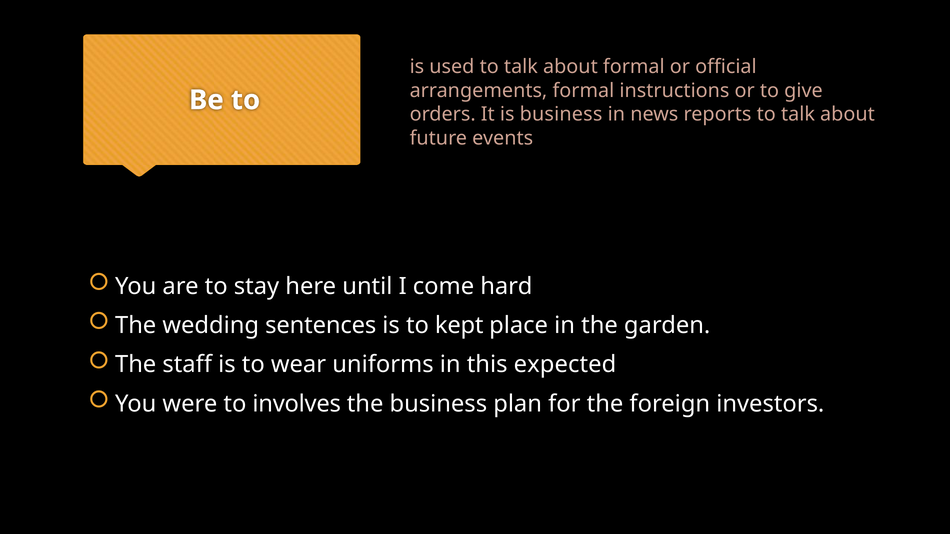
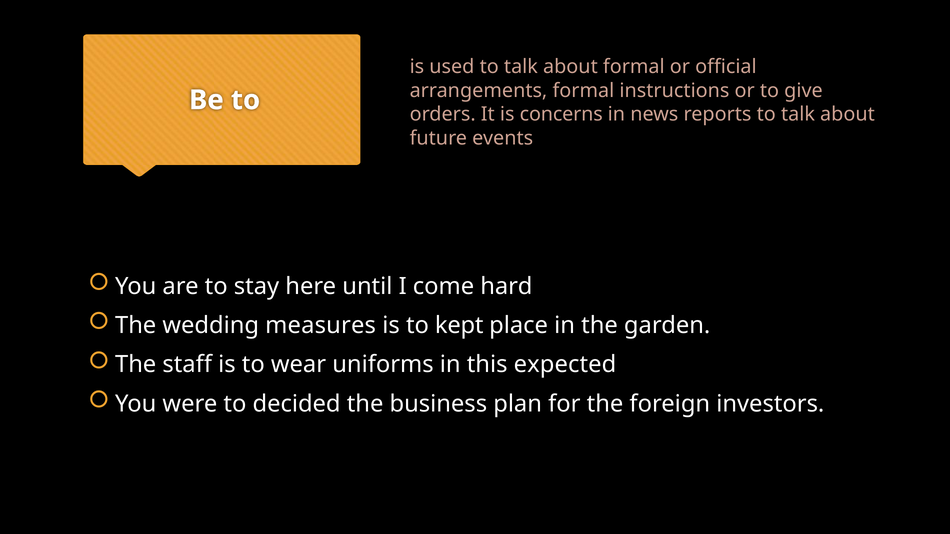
is business: business -> concerns
sentences: sentences -> measures
involves: involves -> decided
